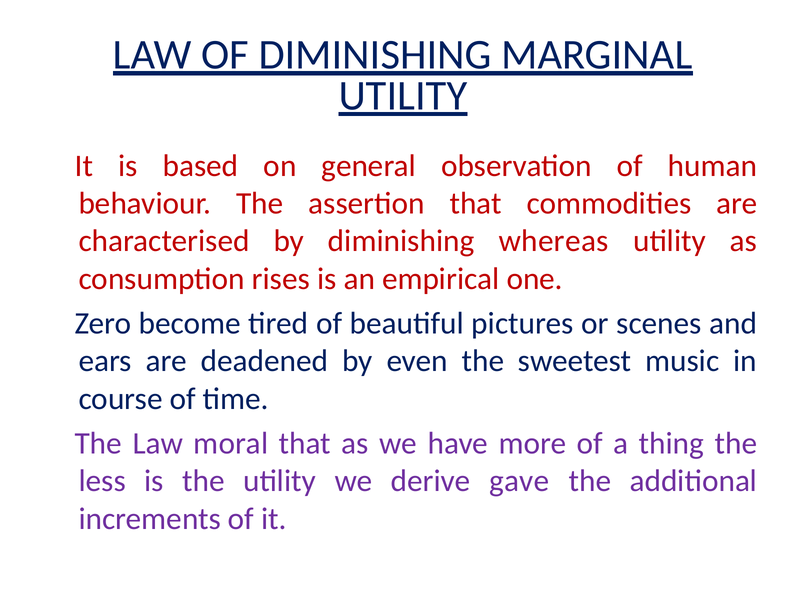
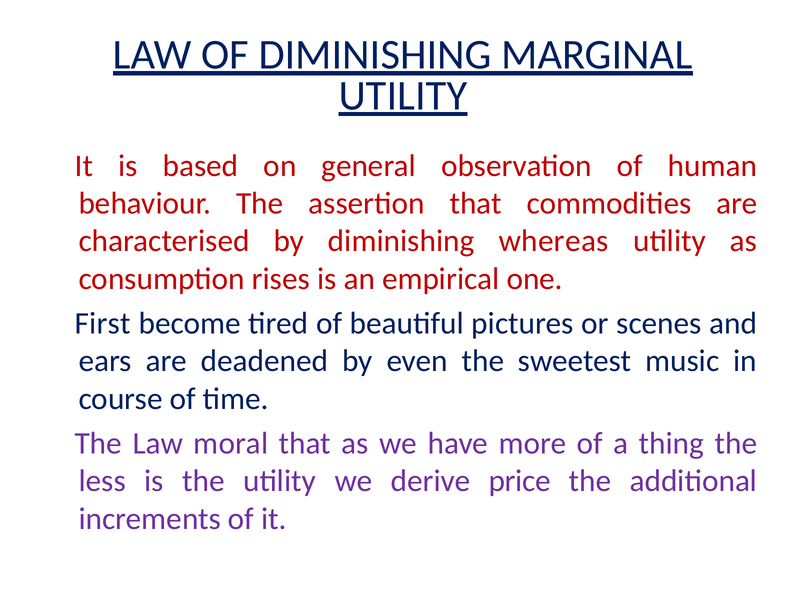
Zero: Zero -> First
gave: gave -> price
